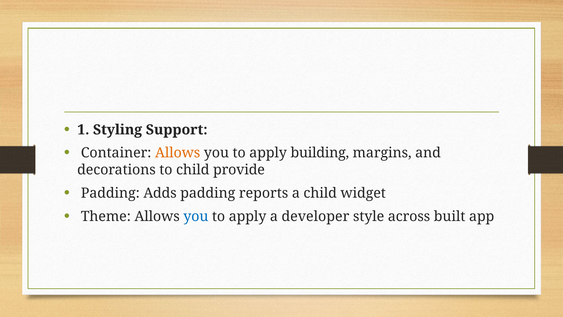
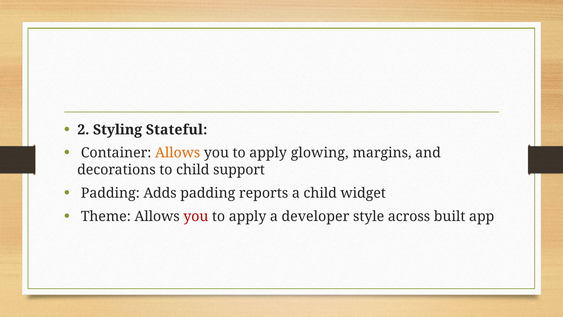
1: 1 -> 2
Support: Support -> Stateful
building: building -> glowing
provide: provide -> support
you at (196, 216) colour: blue -> red
